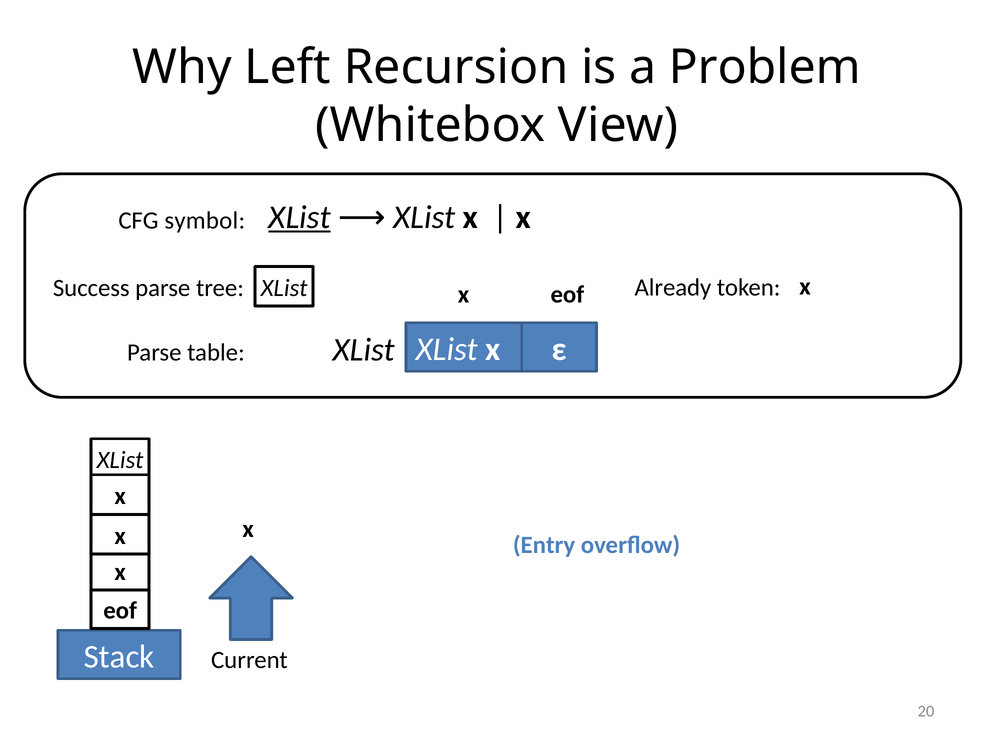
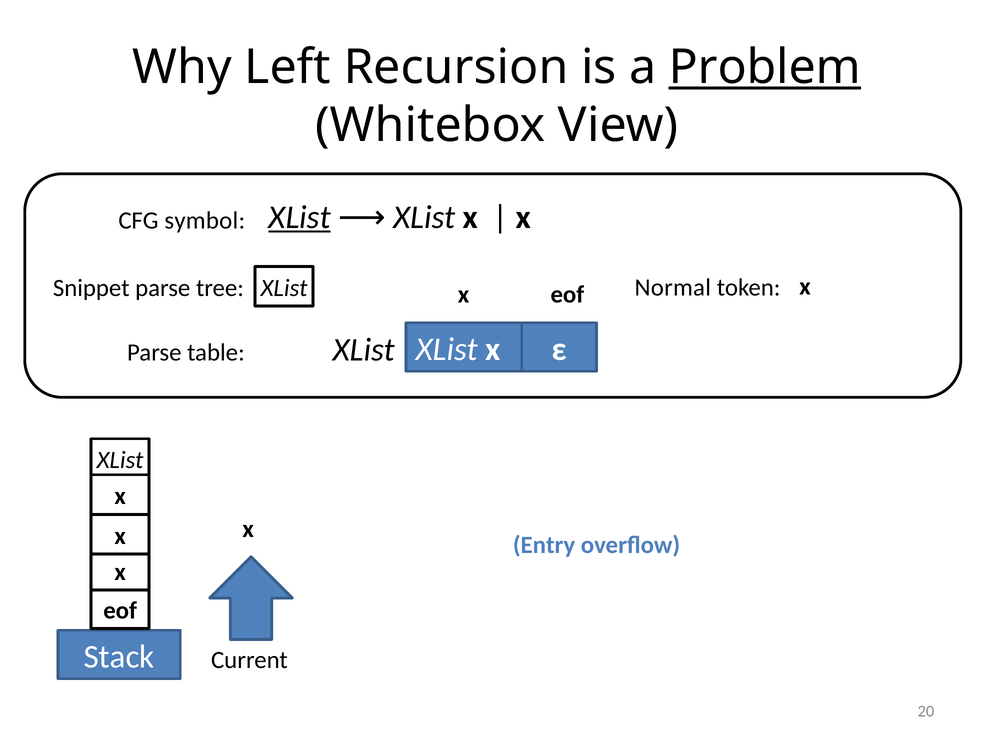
Problem underline: none -> present
Success: Success -> Snippet
Already: Already -> Normal
